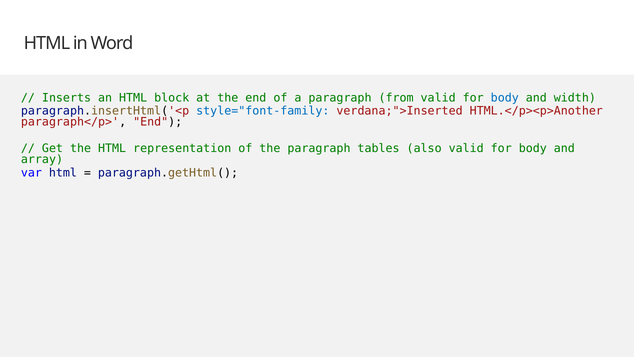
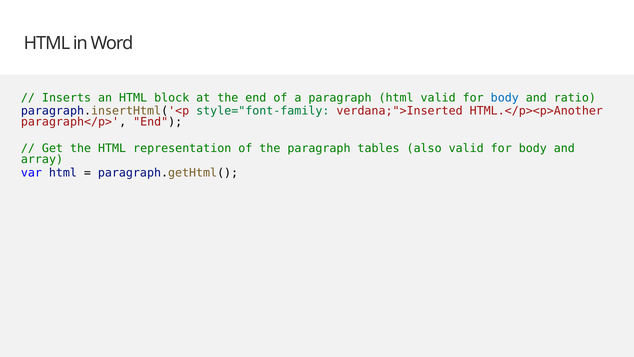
paragraph from: from -> html
width: width -> ratio
style="font-family colour: blue -> green
